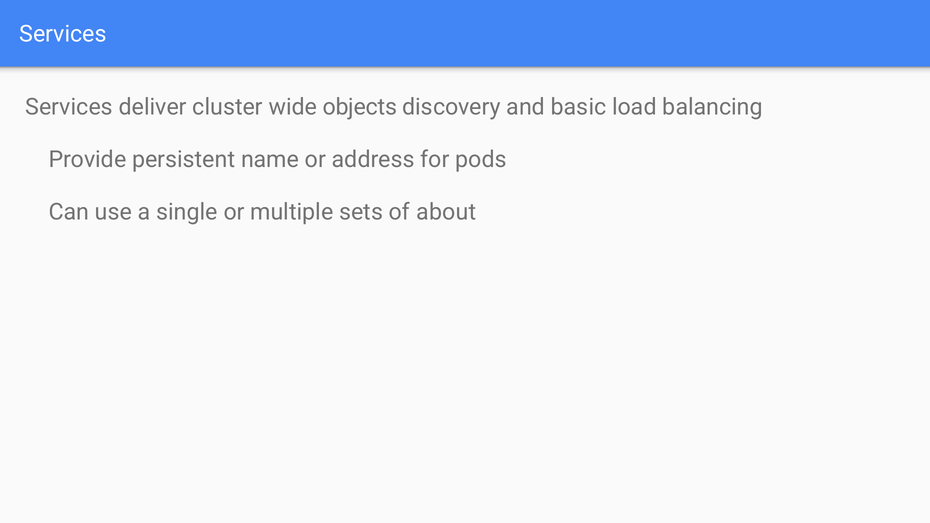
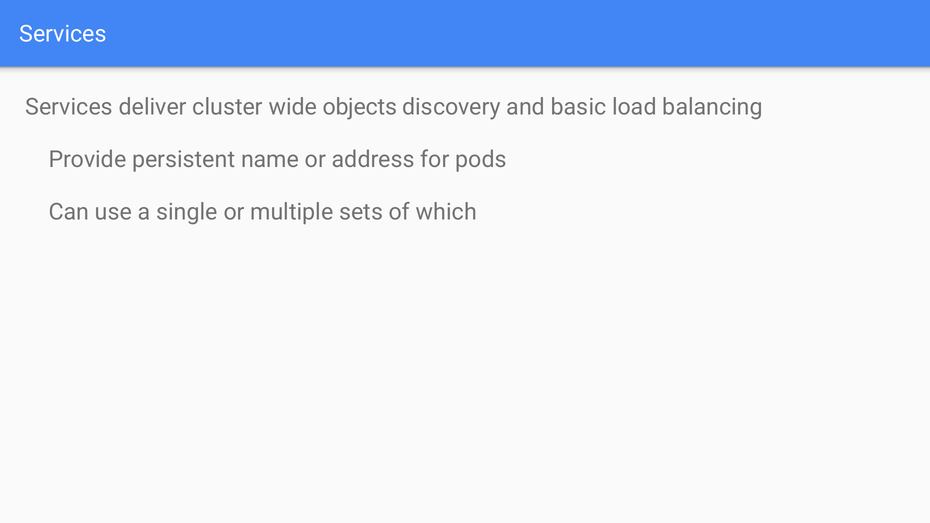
about: about -> which
